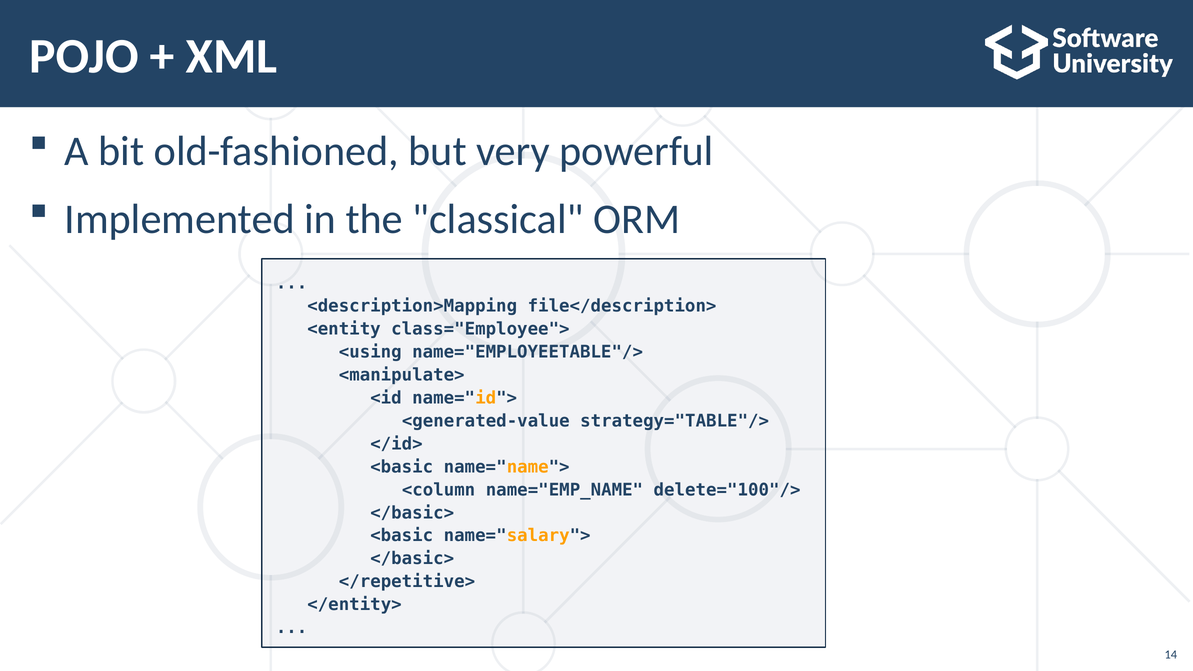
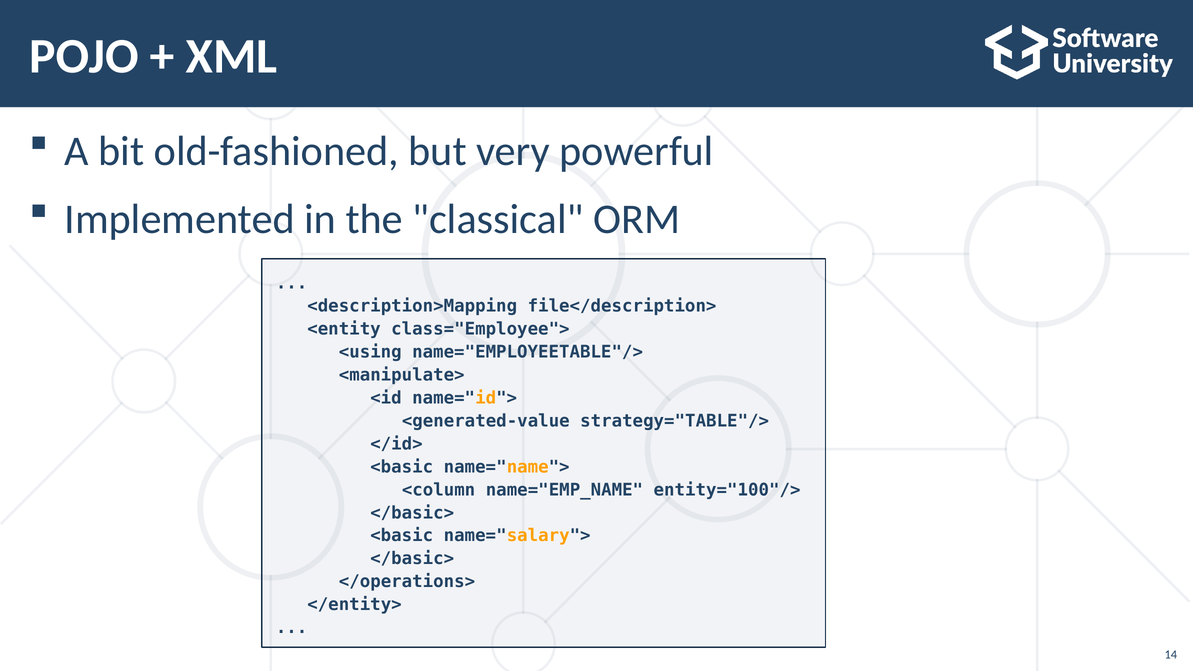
delete="100"/>: delete="100"/> -> entity="100"/>
</repetitive>: </repetitive> -> </operations>
